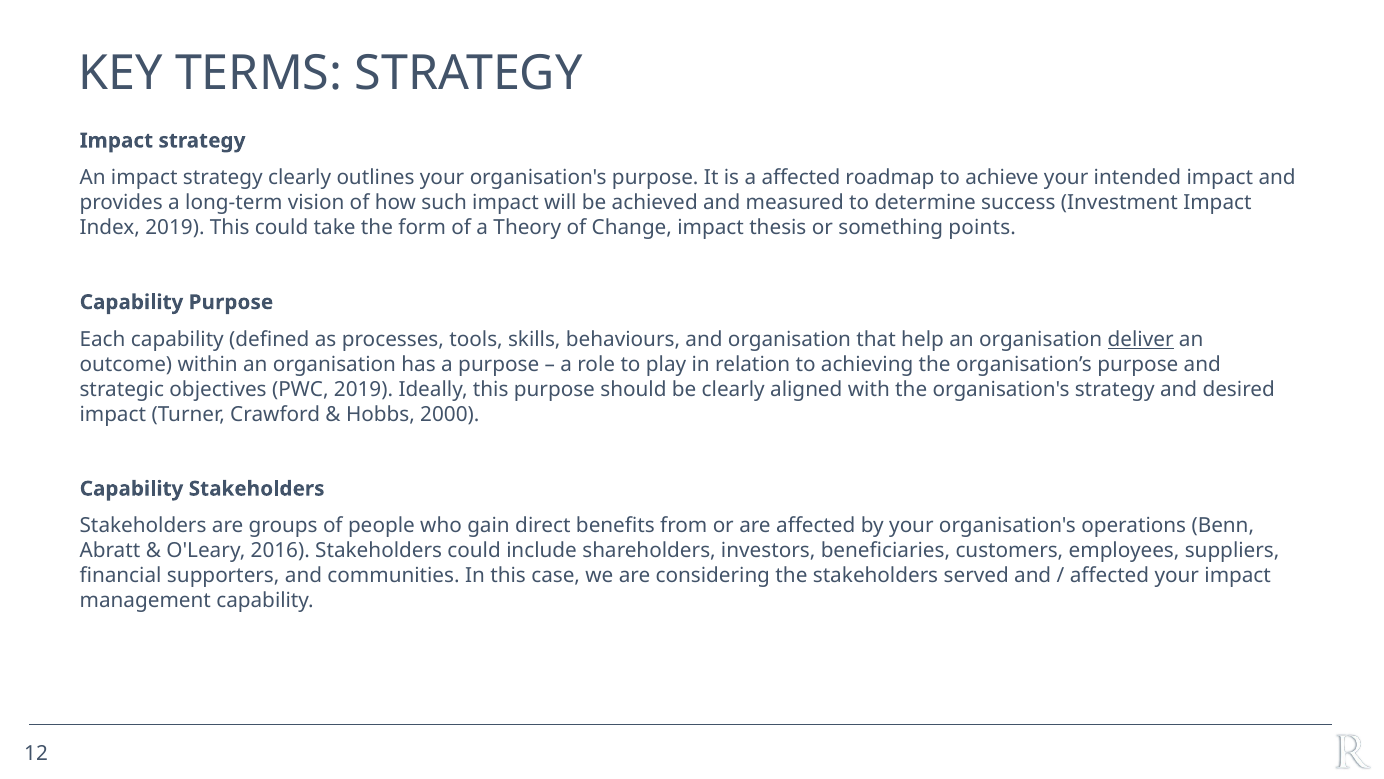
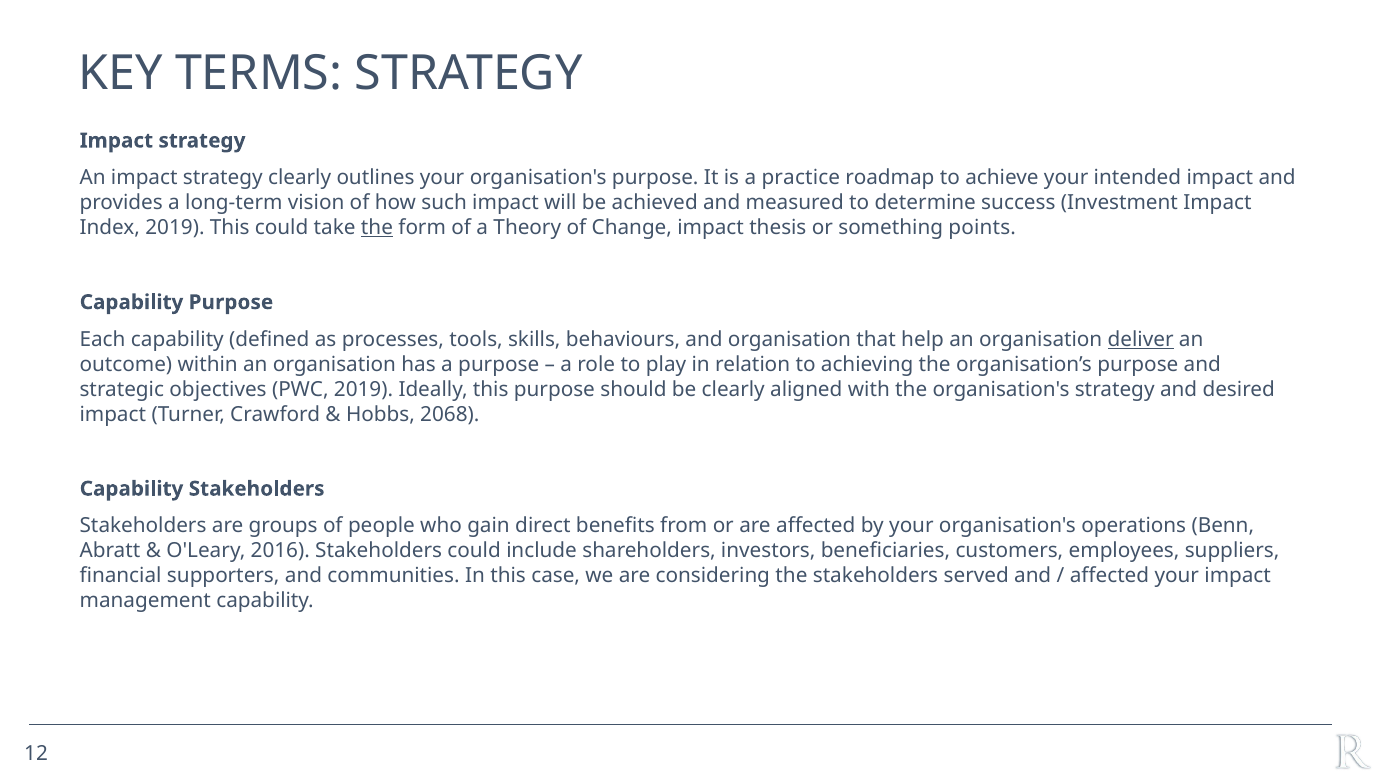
a affected: affected -> practice
the at (377, 228) underline: none -> present
2000: 2000 -> 2068
